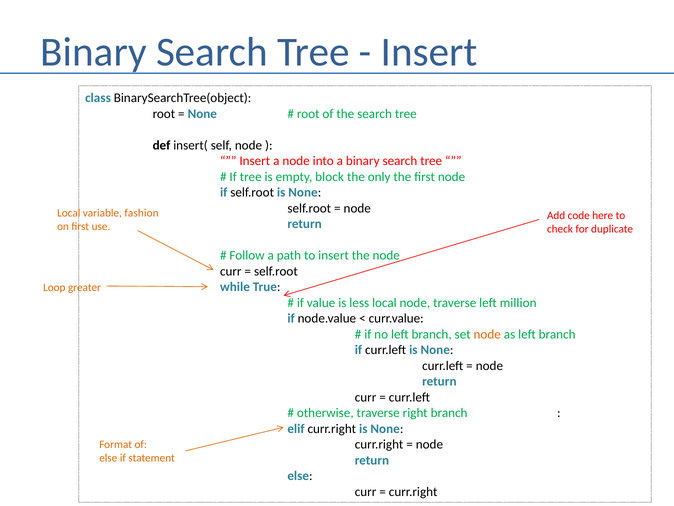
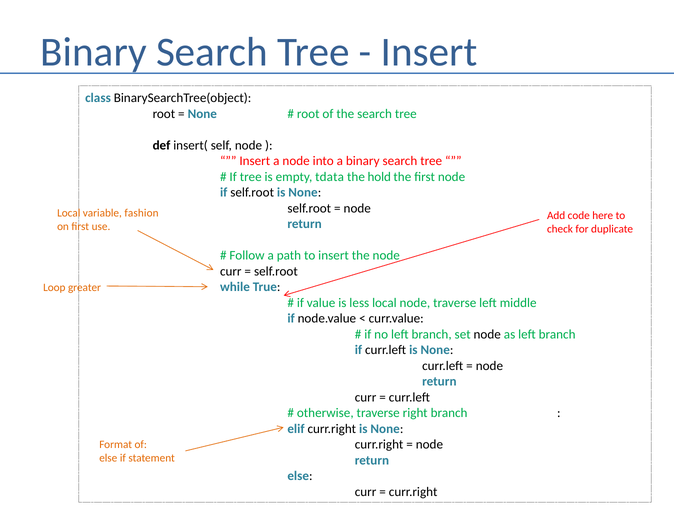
block: block -> tdata
only: only -> hold
million: million -> middle
node at (487, 334) colour: orange -> black
